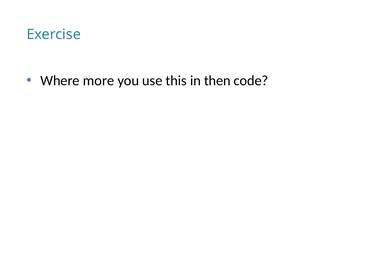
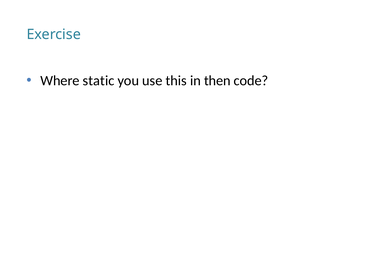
more: more -> static
